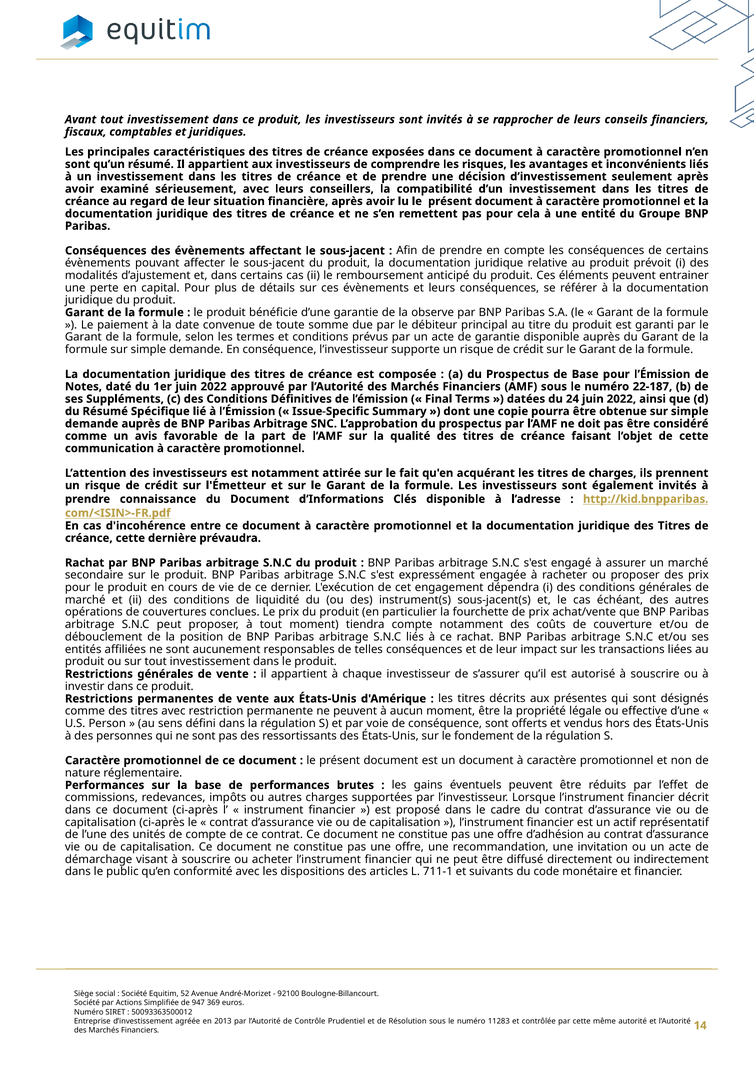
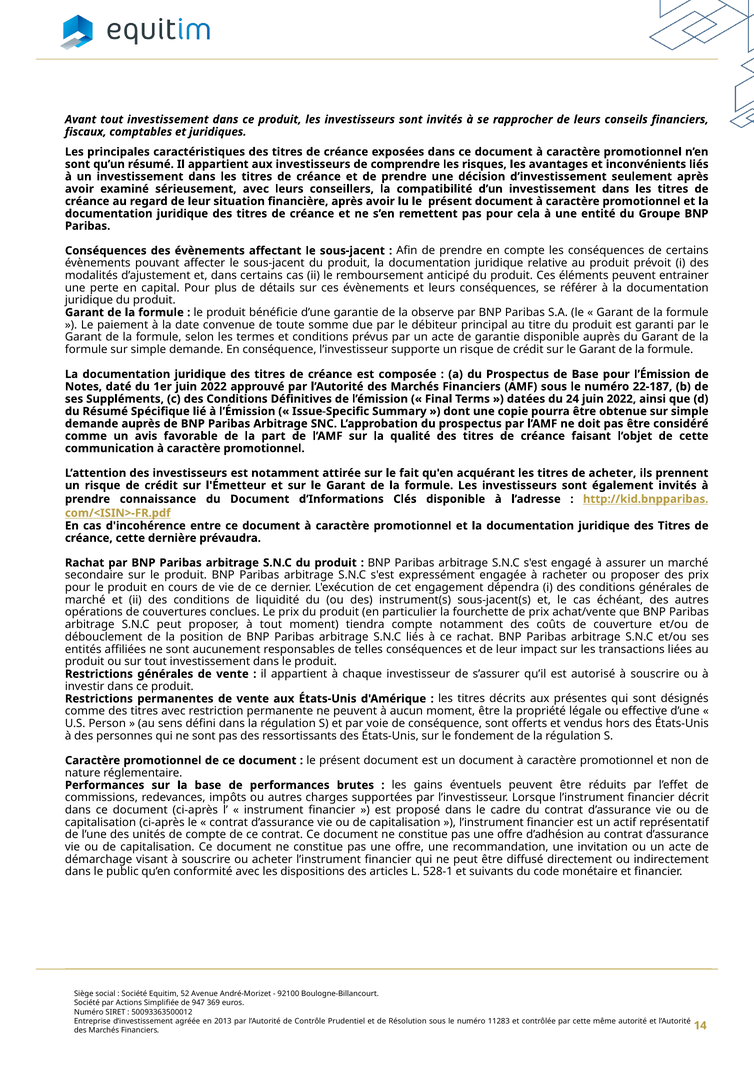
de charges: charges -> acheter
711-1: 711-1 -> 528-1
